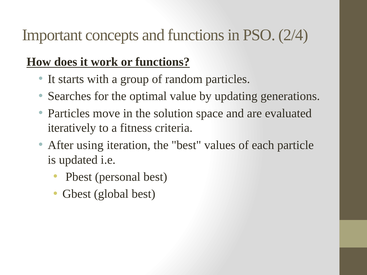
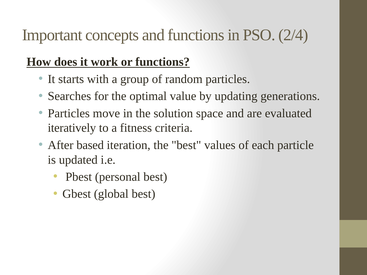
using: using -> based
